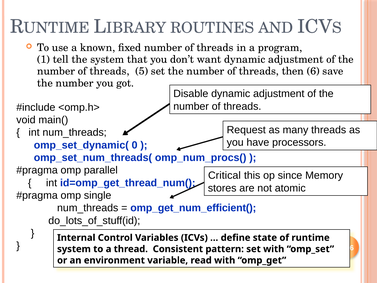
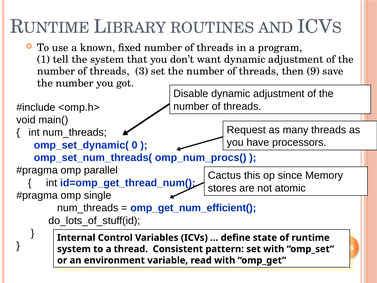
5: 5 -> 3
6: 6 -> 9
Critical: Critical -> Cactus
